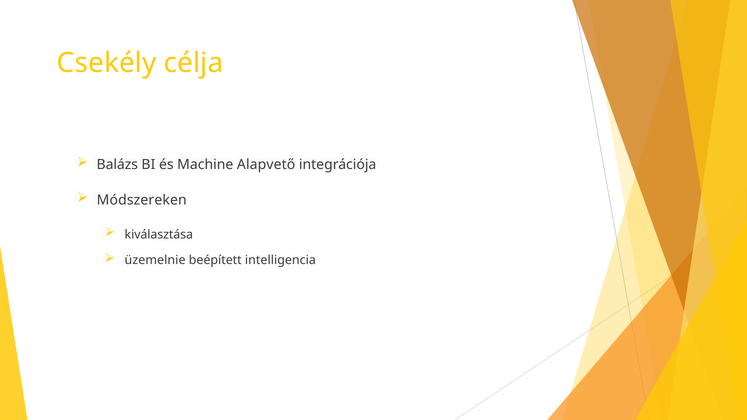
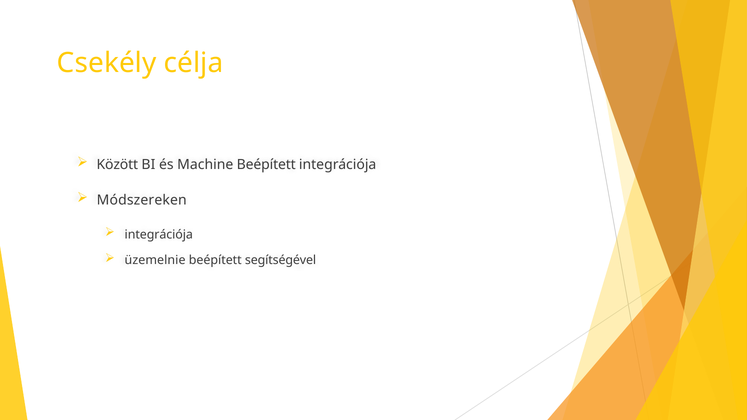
Balázs: Balázs -> Között
Machine Alapvető: Alapvető -> Beépített
kiválasztása at (159, 235): kiválasztása -> integrációja
intelligencia: intelligencia -> segítségével
